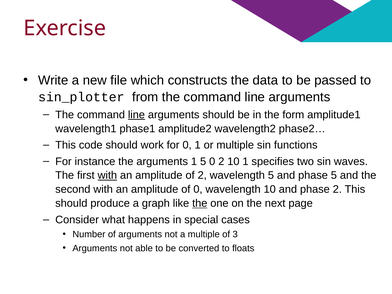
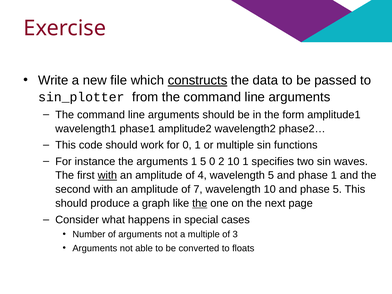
constructs underline: none -> present
line at (136, 115) underline: present -> none
of 2: 2 -> 4
phase 5: 5 -> 1
of 0: 0 -> 7
phase 2: 2 -> 5
